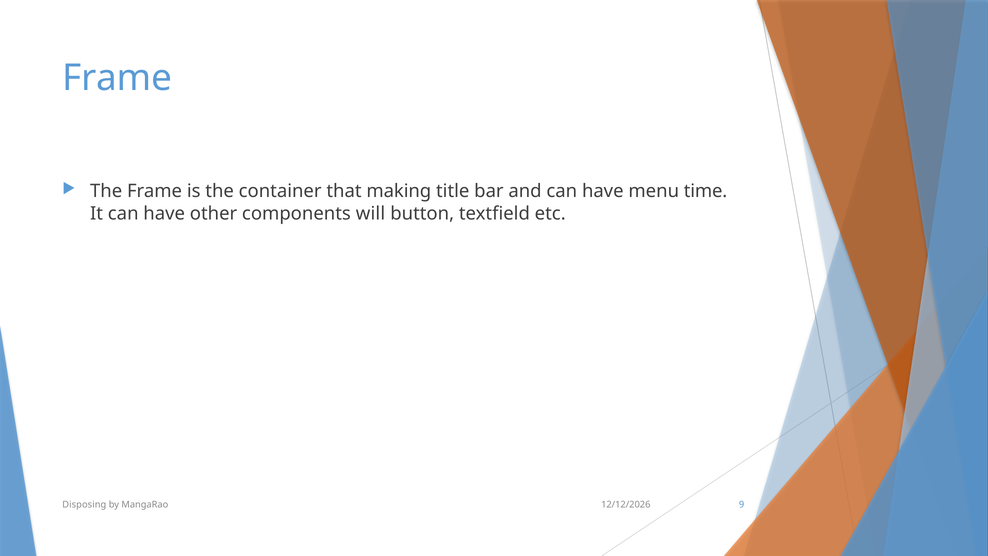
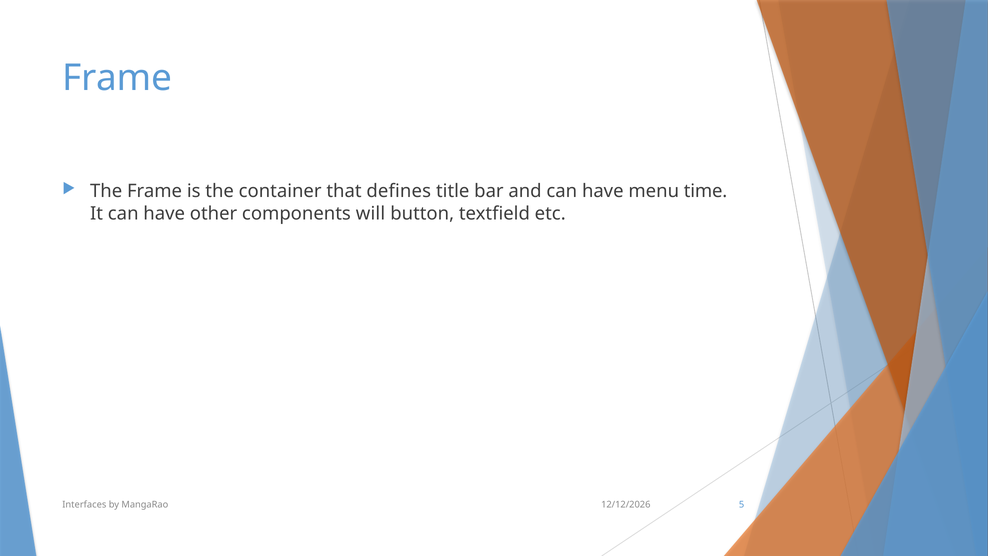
making: making -> defines
Disposing: Disposing -> Interfaces
9: 9 -> 5
